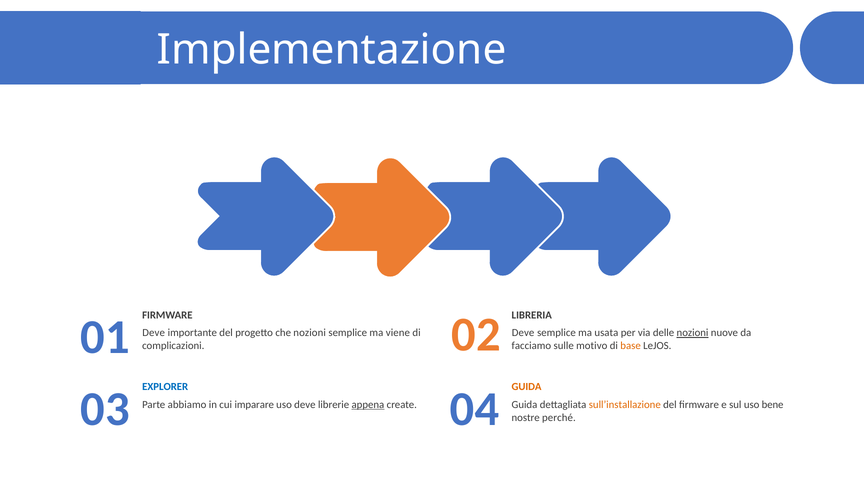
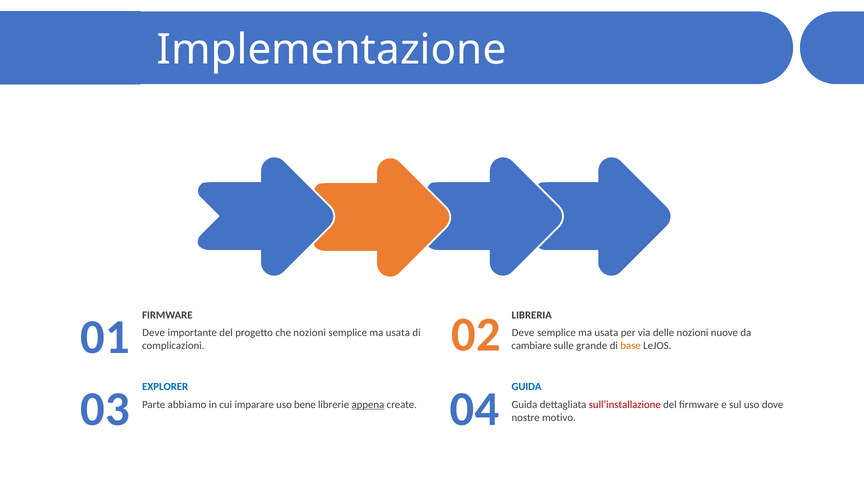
viene at (398, 333): viene -> usata
nozioni at (693, 333) underline: present -> none
facciamo: facciamo -> cambiare
motivo: motivo -> grande
GUIDA at (527, 387) colour: orange -> blue
uso deve: deve -> bene
sull’installazione colour: orange -> red
bene: bene -> dove
perché: perché -> motivo
